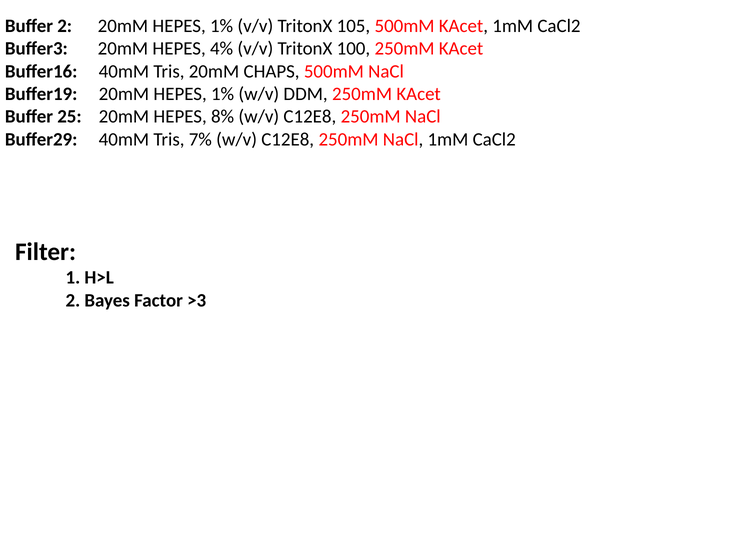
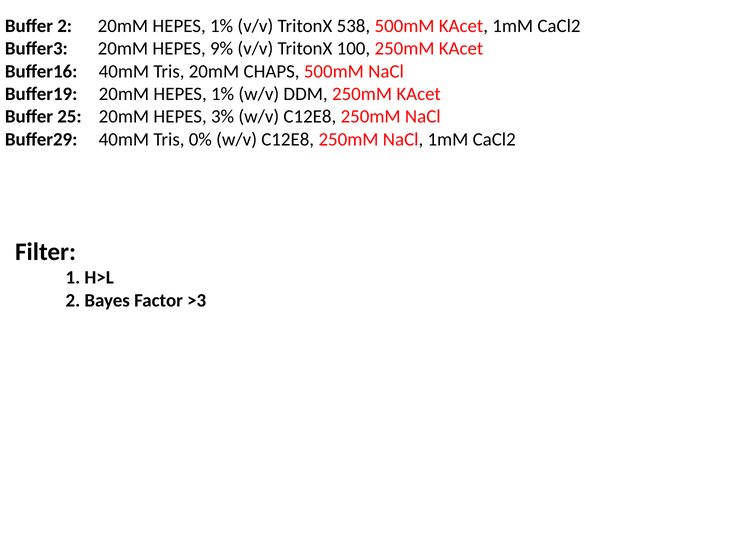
105: 105 -> 538
4%: 4% -> 9%
8%: 8% -> 3%
7%: 7% -> 0%
